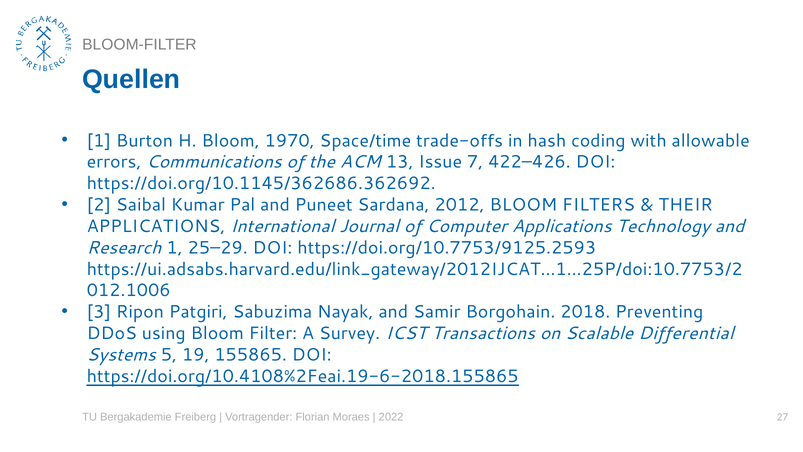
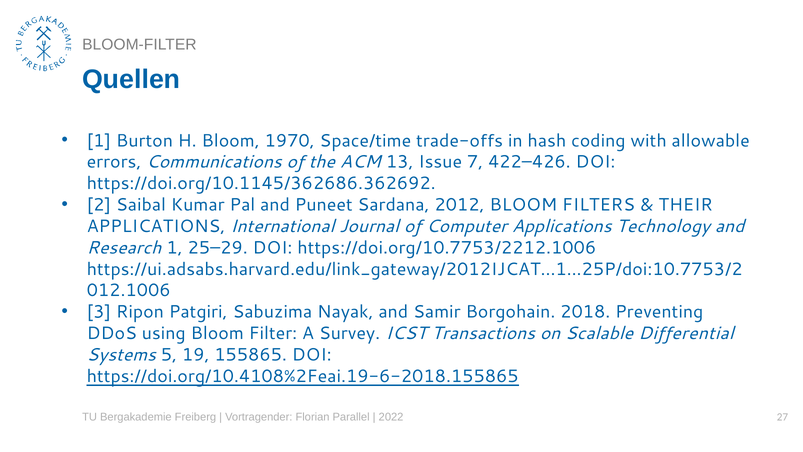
https://doi.org/10.7753/9125.2593: https://doi.org/10.7753/9125.2593 -> https://doi.org/10.7753/2212.1006
Moraes: Moraes -> Parallel
